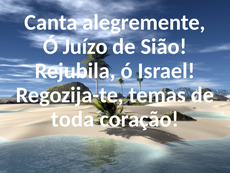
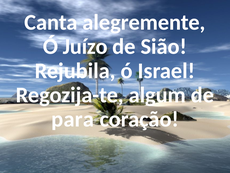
temas: temas -> algum
toda: toda -> para
